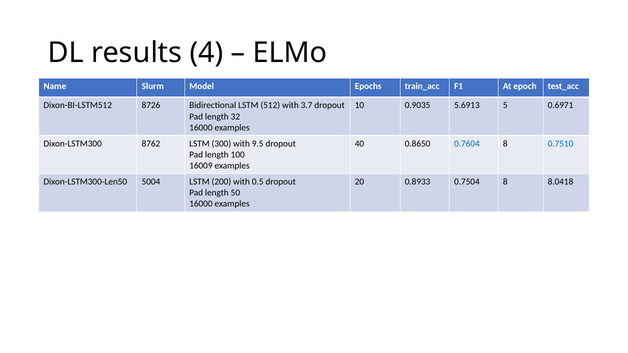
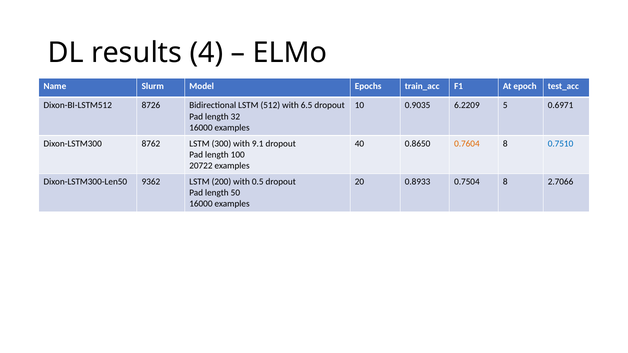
3.7: 3.7 -> 6.5
5.6913: 5.6913 -> 6.2209
9.5: 9.5 -> 9.1
0.7604 colour: blue -> orange
16009: 16009 -> 20722
5004: 5004 -> 9362
8.0418: 8.0418 -> 2.7066
